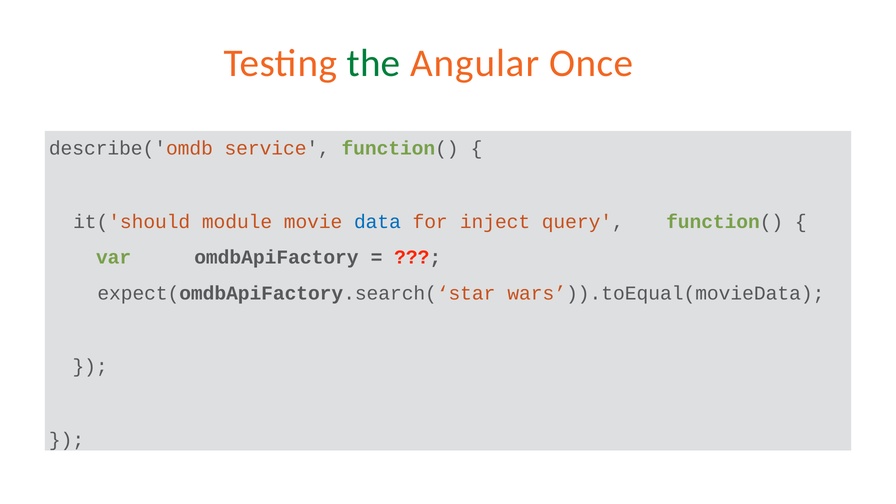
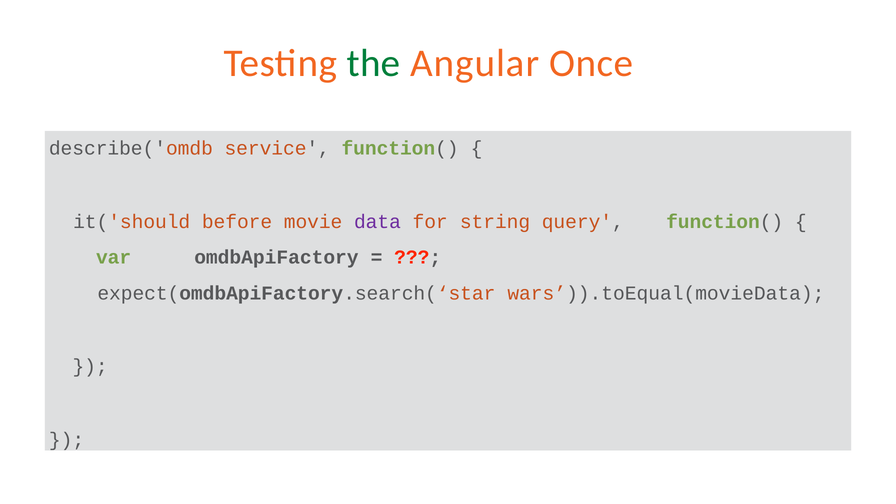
module: module -> before
data colour: blue -> purple
inject: inject -> string
